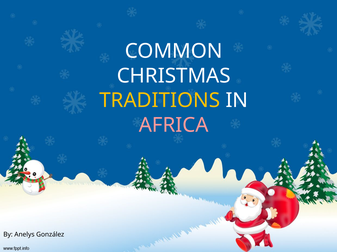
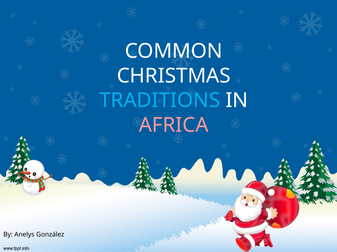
TRADITIONS colour: yellow -> light blue
